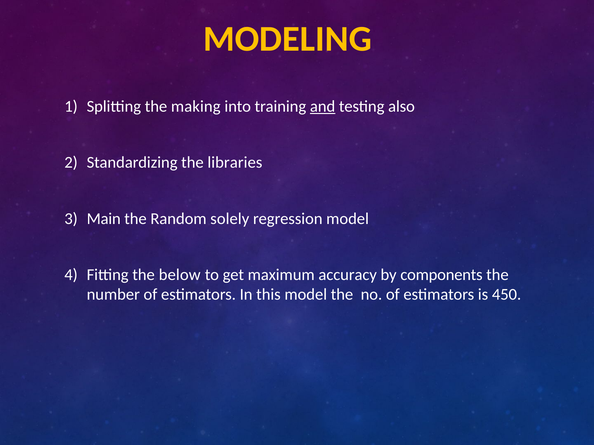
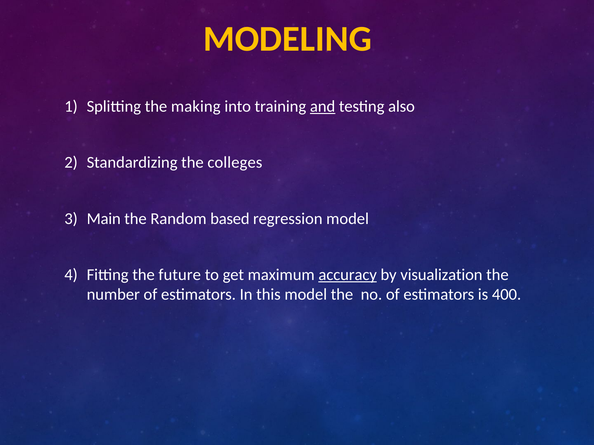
libraries: libraries -> colleges
solely: solely -> based
below: below -> future
accuracy underline: none -> present
components: components -> visualization
450: 450 -> 400
